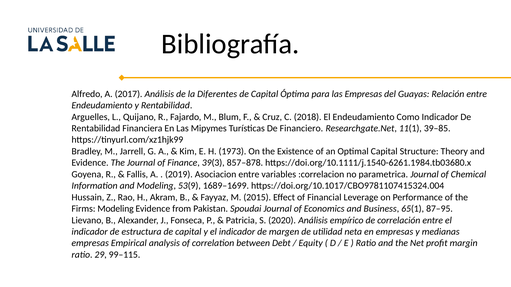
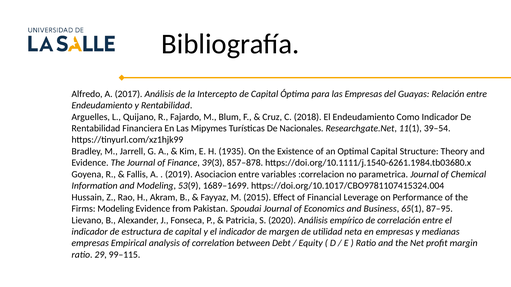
Diferentes: Diferentes -> Intercepto
Financiero: Financiero -> Nacionales
39–85: 39–85 -> 39–54
1973: 1973 -> 1935
